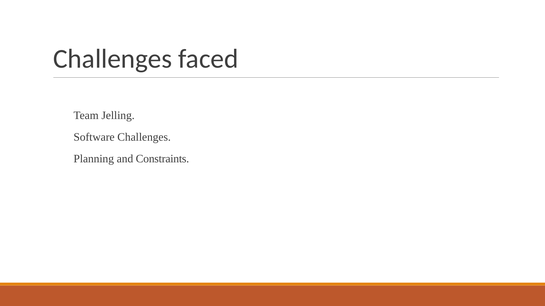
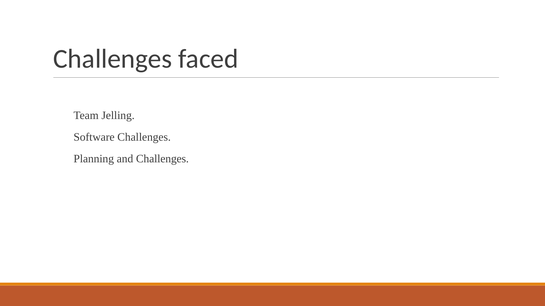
and Constraints: Constraints -> Challenges
